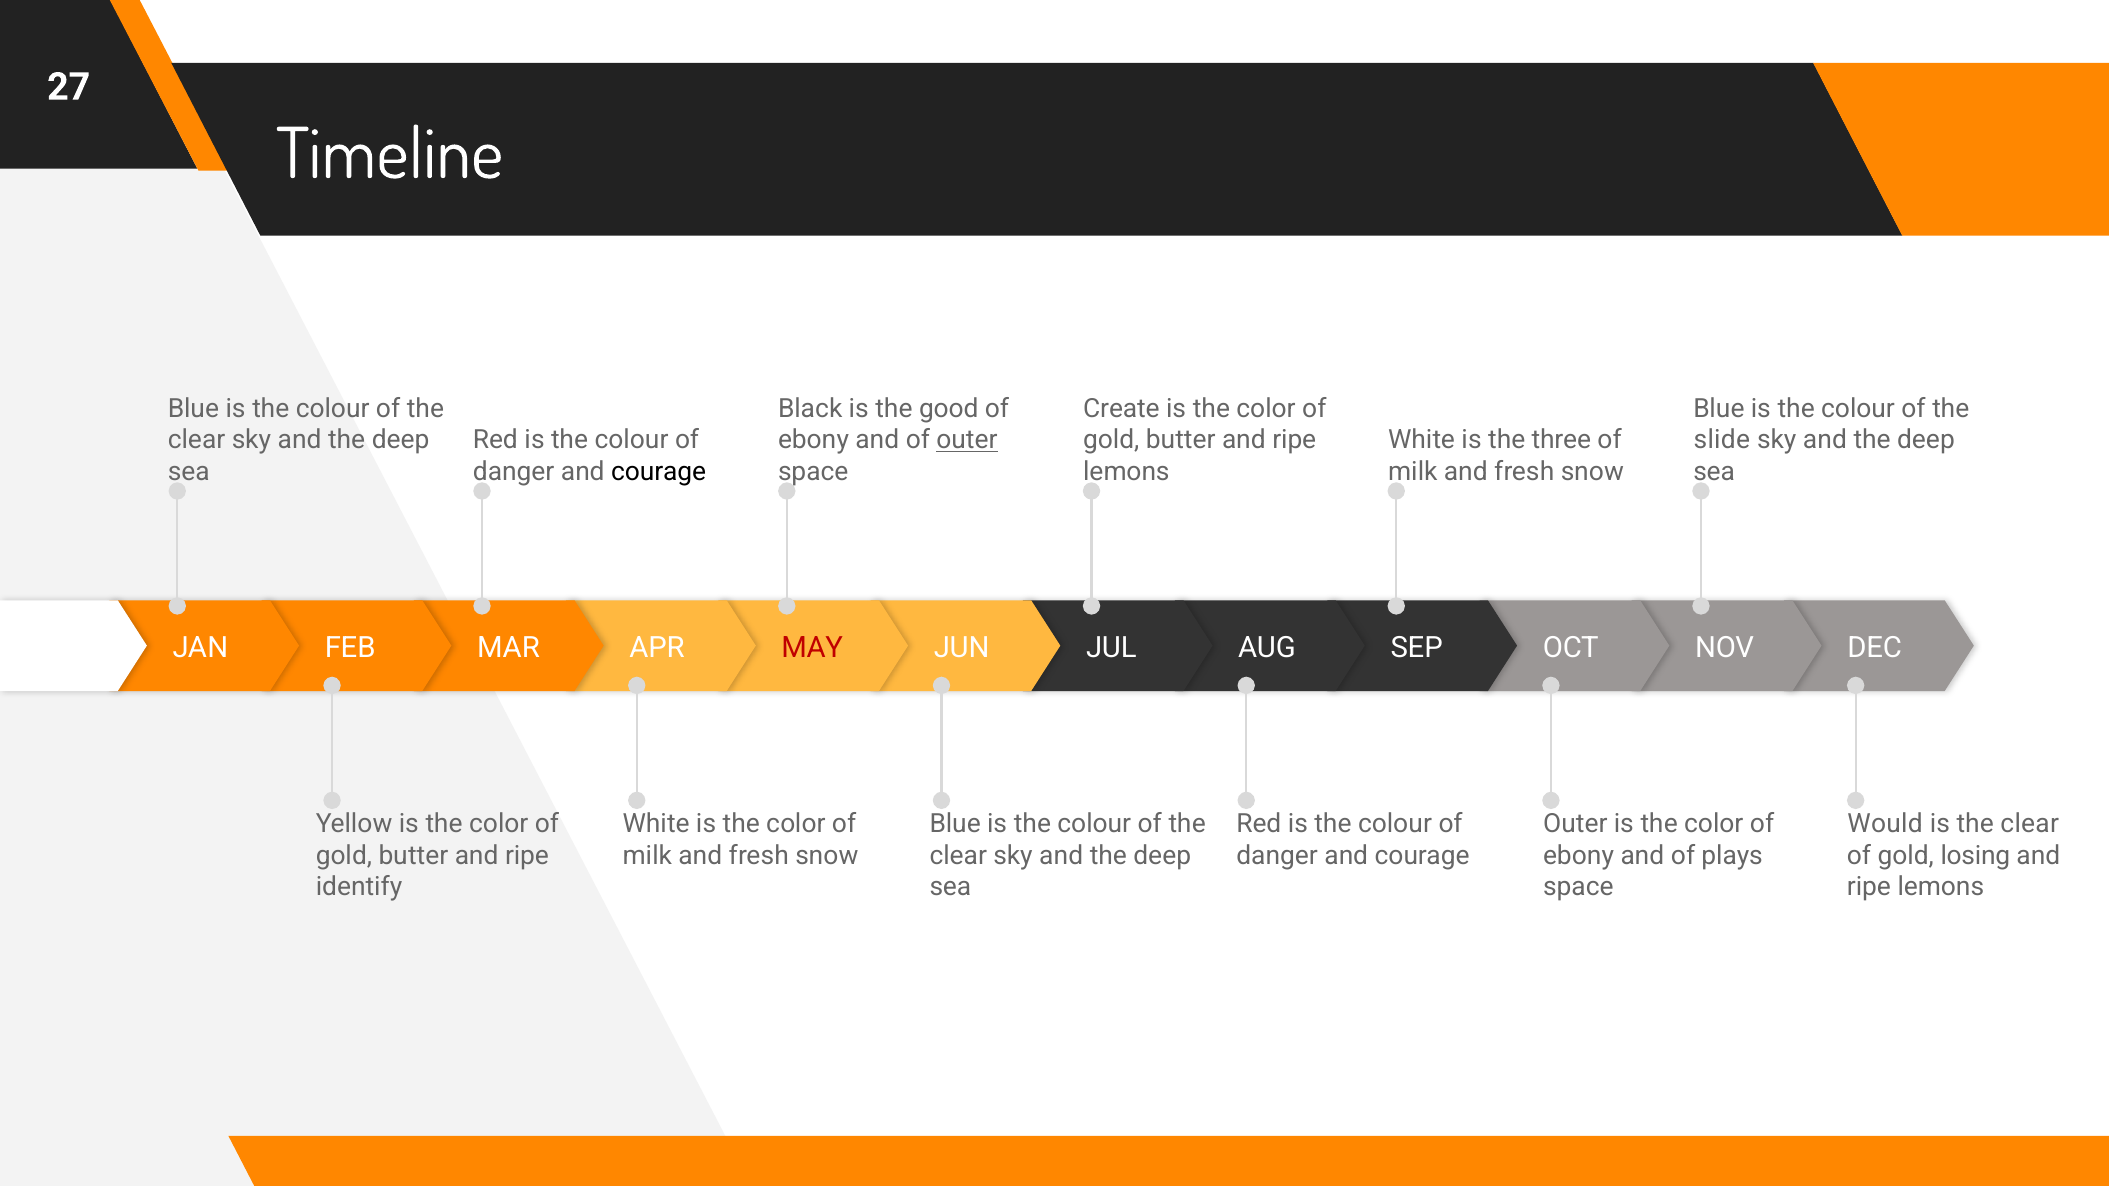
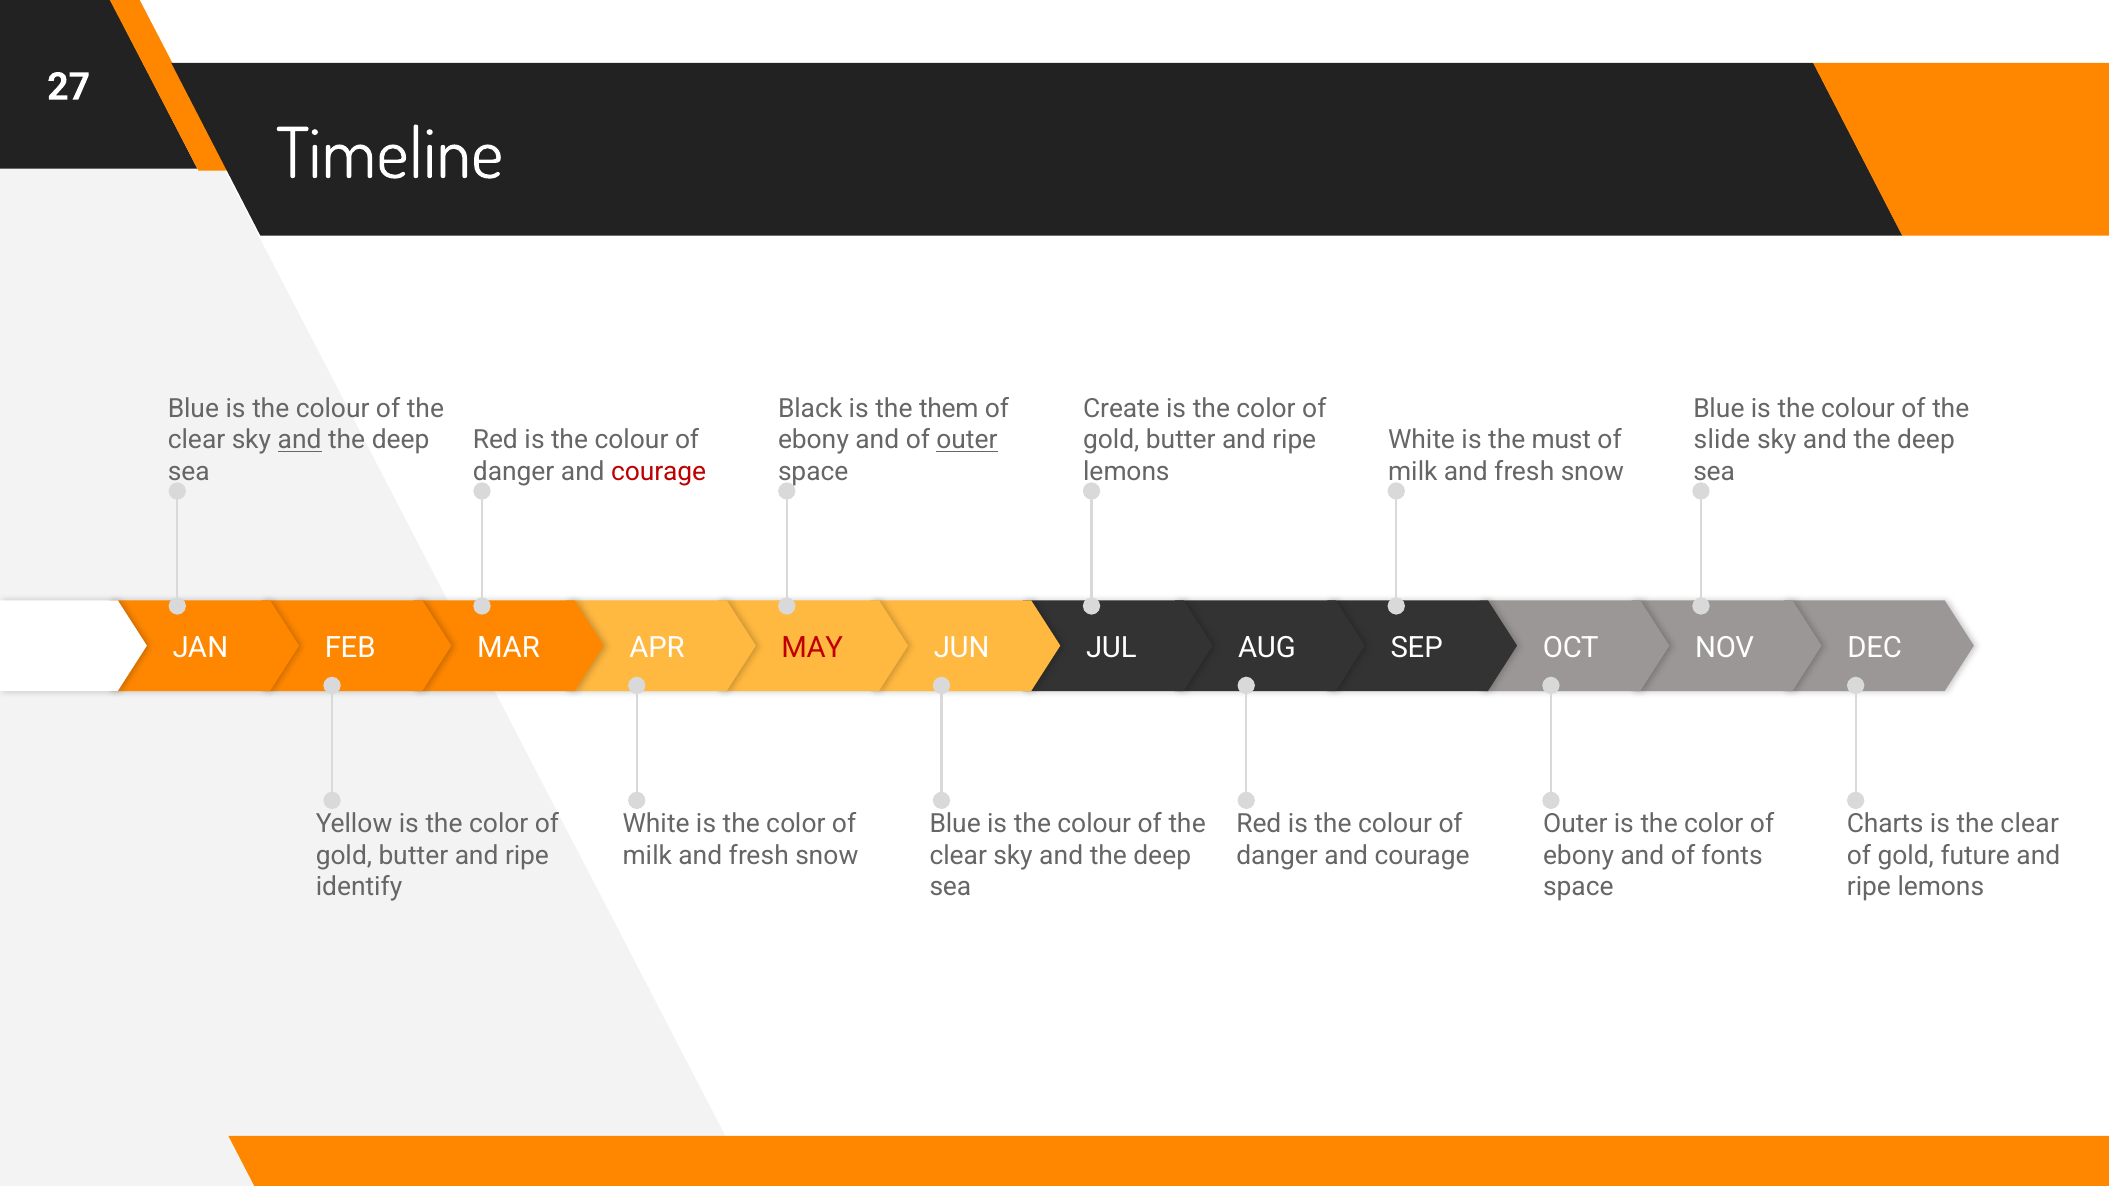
good: good -> them
and at (300, 440) underline: none -> present
three: three -> must
courage at (659, 472) colour: black -> red
Would: Would -> Charts
plays: plays -> fonts
losing: losing -> future
